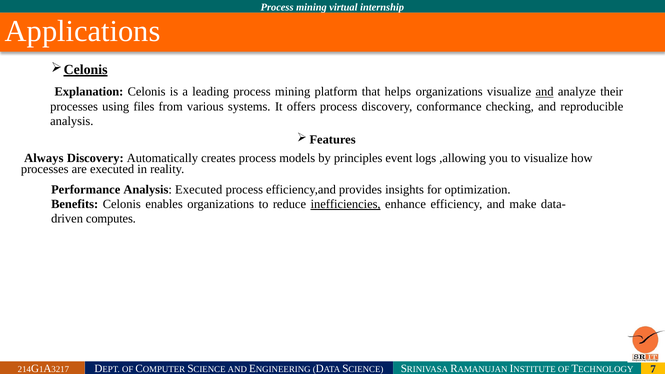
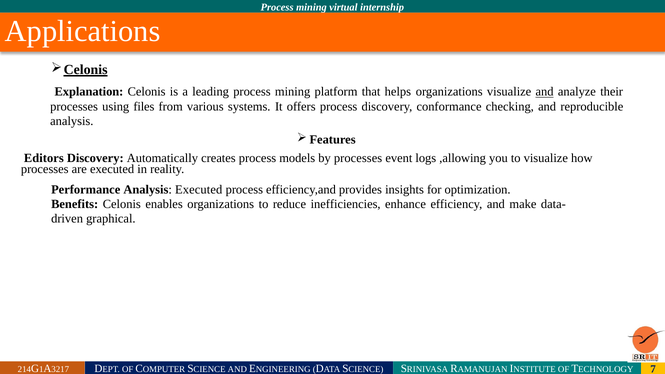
Always: Always -> Editors
by principles: principles -> processes
inefficiencies underline: present -> none
computes: computes -> graphical
